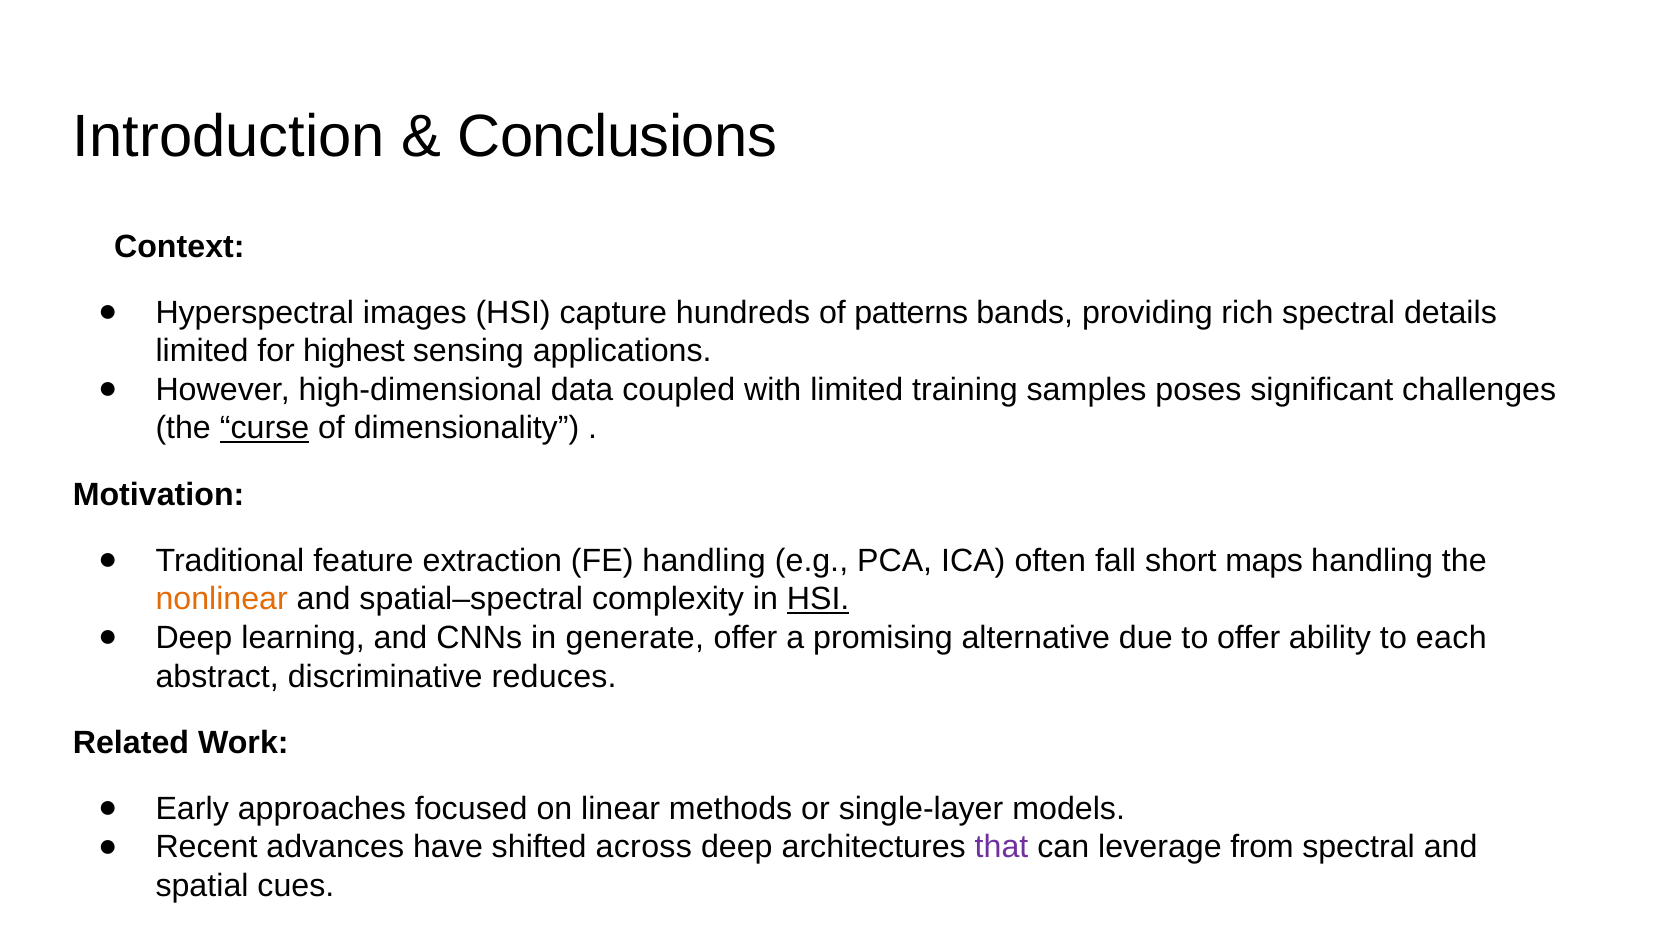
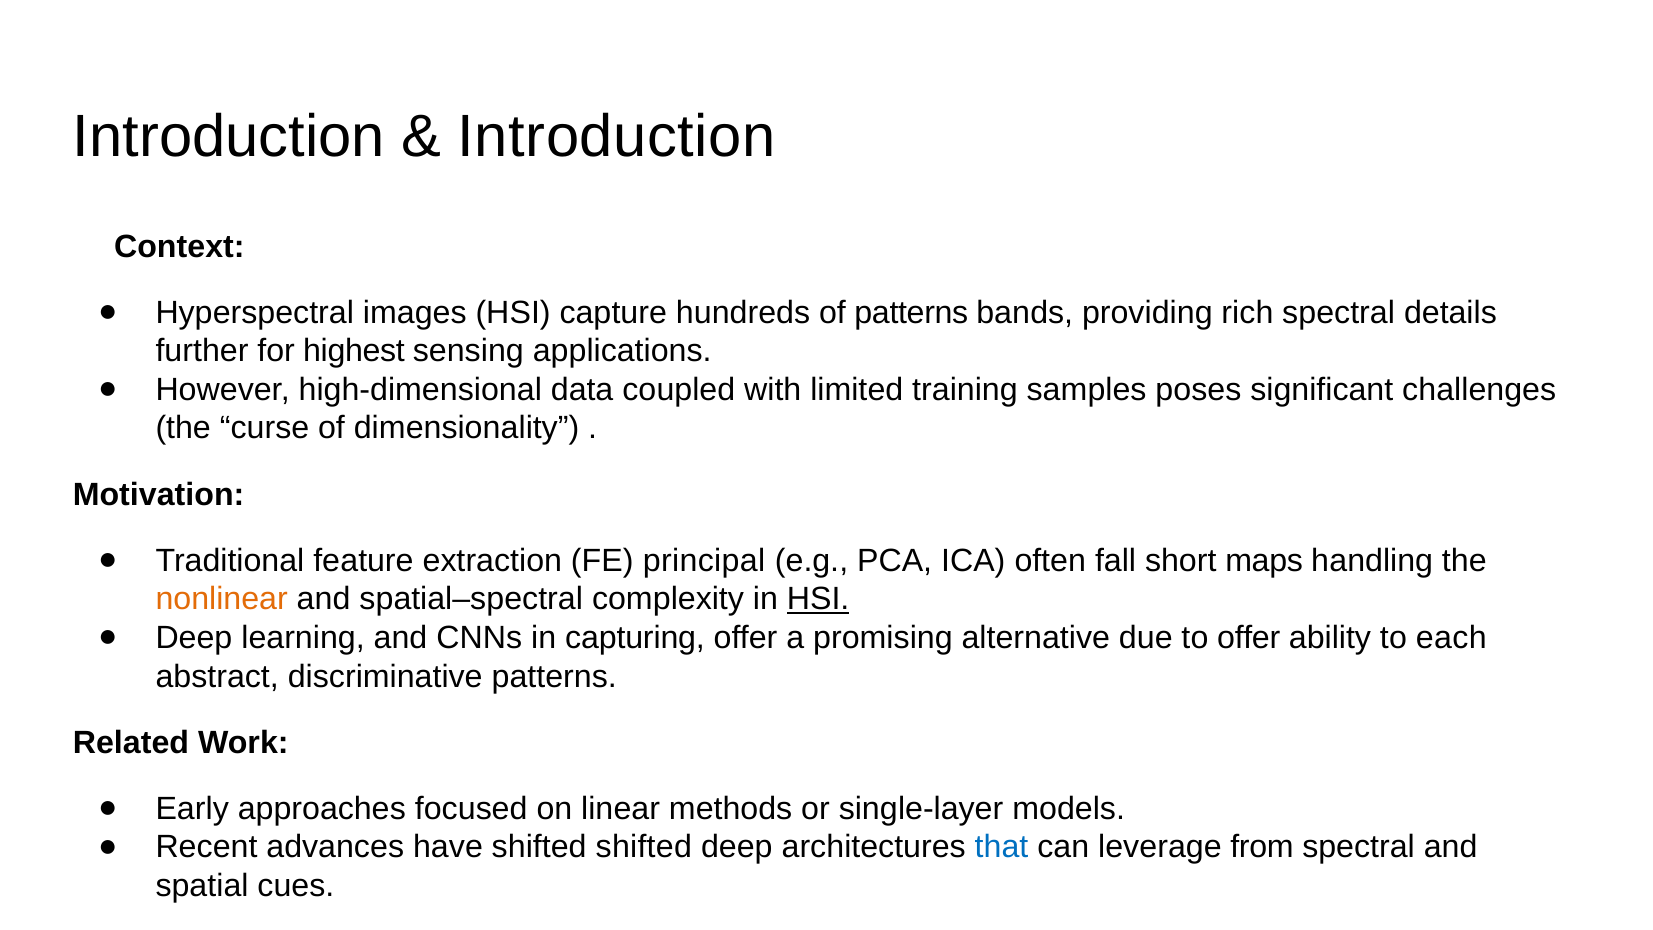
Conclusions at (617, 137): Conclusions -> Introduction
limited at (202, 351): limited -> further
curse underline: present -> none
FE handling: handling -> principal
generate: generate -> capturing
discriminative reduces: reduces -> patterns
shifted across: across -> shifted
that colour: purple -> blue
